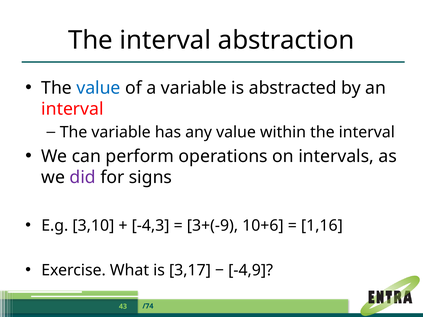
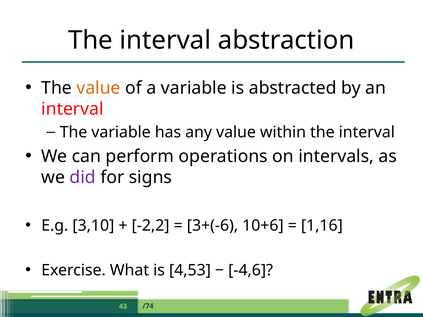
value at (99, 88) colour: blue -> orange
-4,3: -4,3 -> -2,2
3+(-9: 3+(-9 -> 3+(-6
3,17: 3,17 -> 4,53
-4,9: -4,9 -> -4,6
